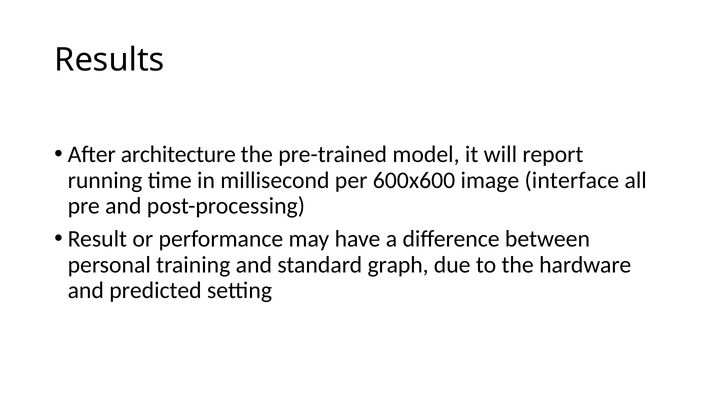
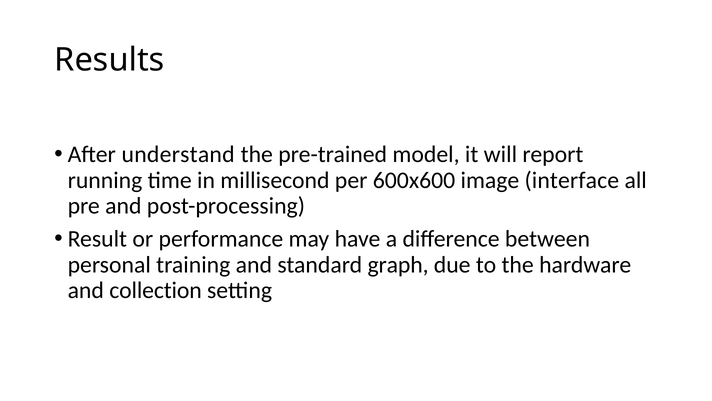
architecture: architecture -> understand
predicted: predicted -> collection
